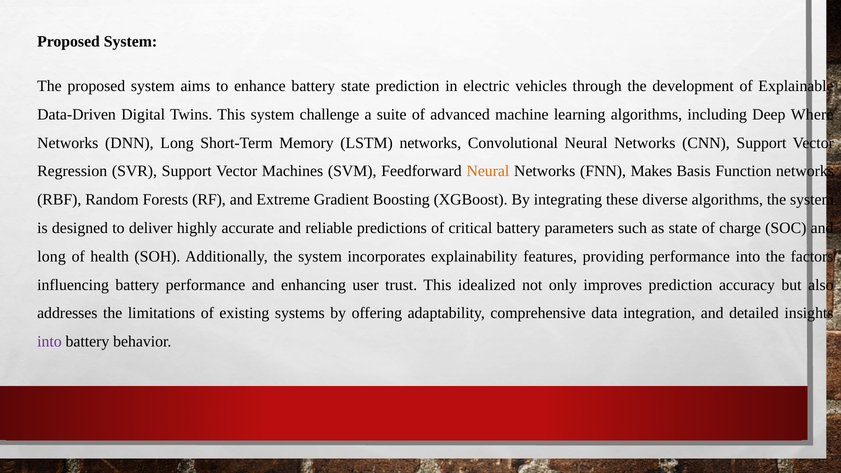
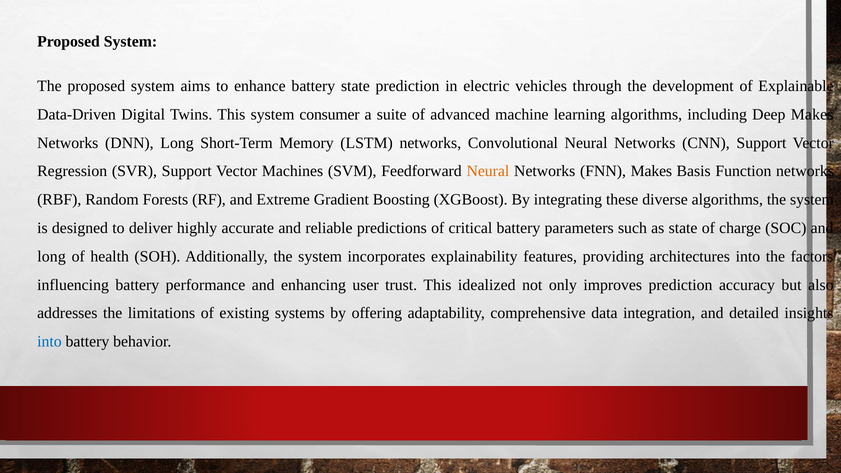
challenge: challenge -> consumer
Deep Where: Where -> Makes
providing performance: performance -> architectures
into at (49, 342) colour: purple -> blue
